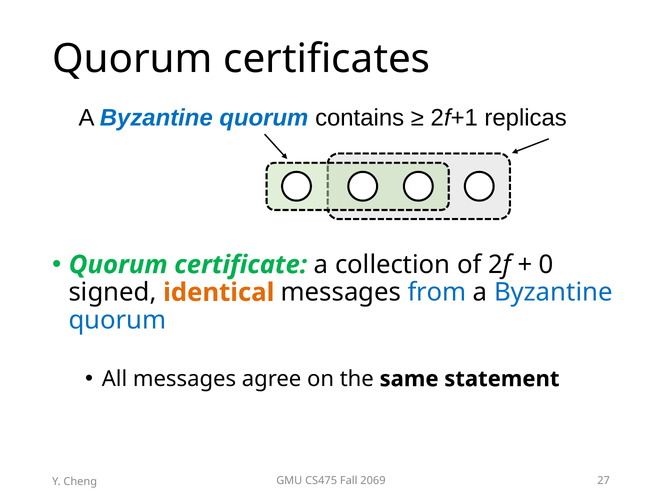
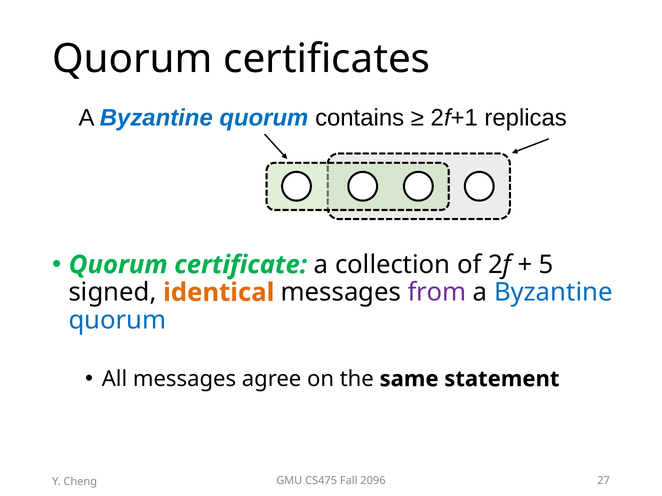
0: 0 -> 5
from colour: blue -> purple
2069: 2069 -> 2096
